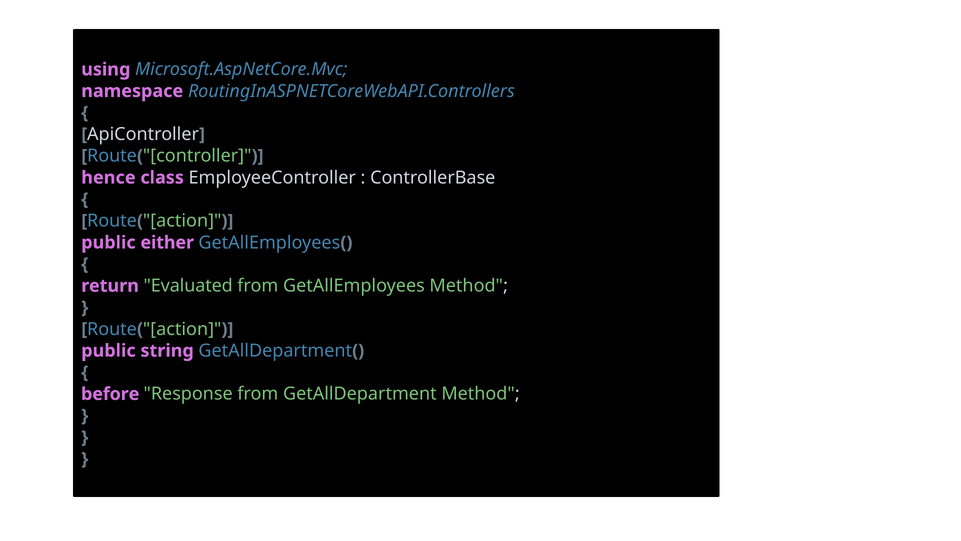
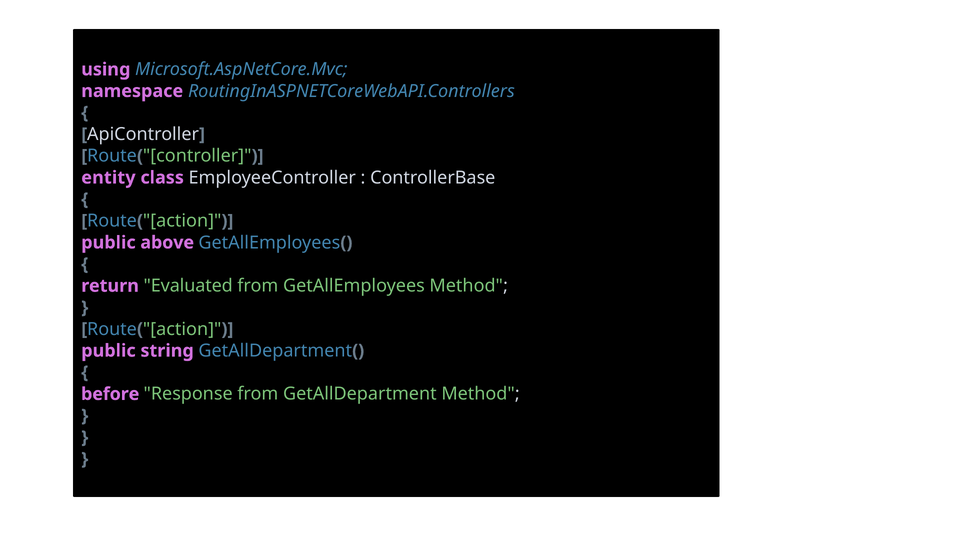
hence: hence -> entity
either: either -> above
